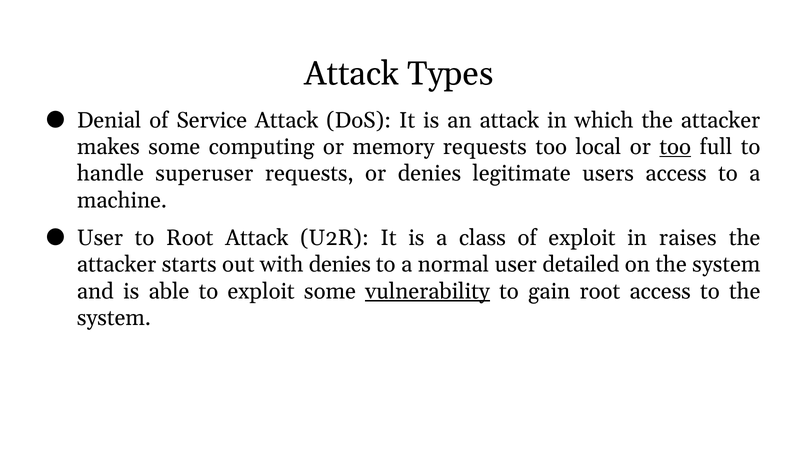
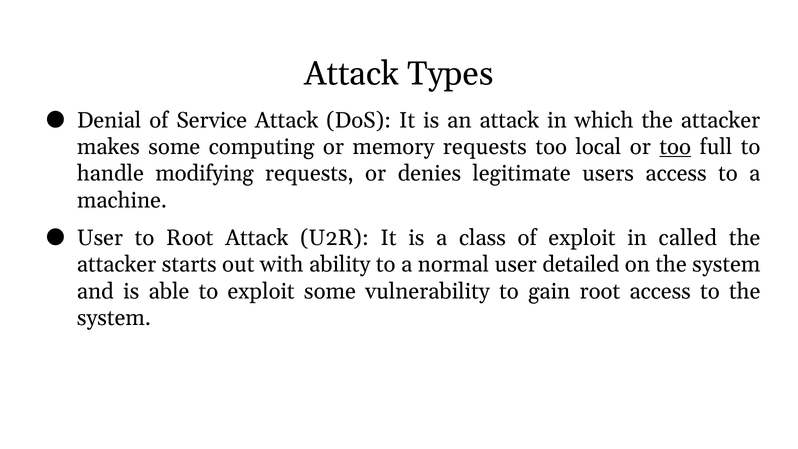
superuser: superuser -> modifying
raises: raises -> called
with denies: denies -> ability
vulnerability underline: present -> none
